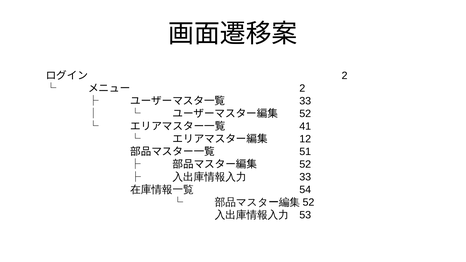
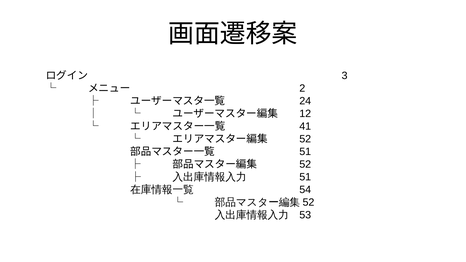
2 at (345, 76): 2 -> 3
33 at (305, 101): 33 -> 24
52 at (305, 114): 52 -> 12
12 at (305, 139): 12 -> 52
33 at (305, 177): 33 -> 51
